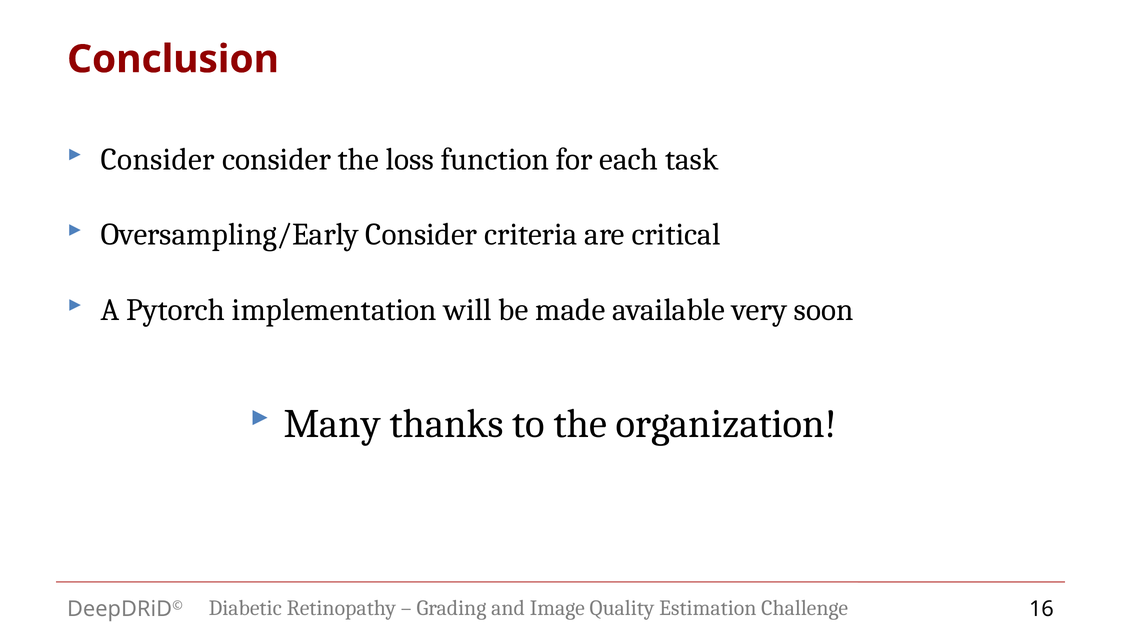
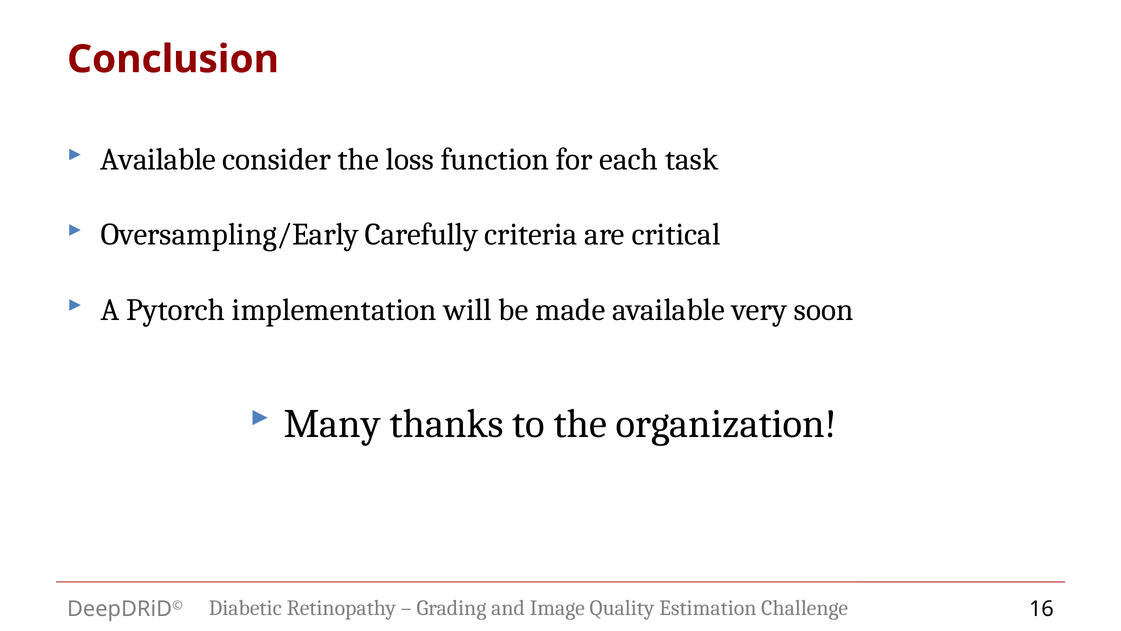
Consider at (158, 159): Consider -> Available
Oversampling/Early Consider: Consider -> Carefully
